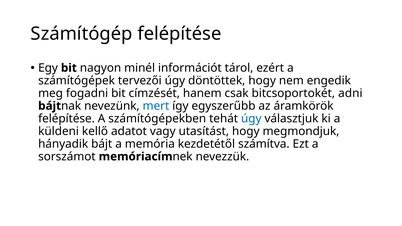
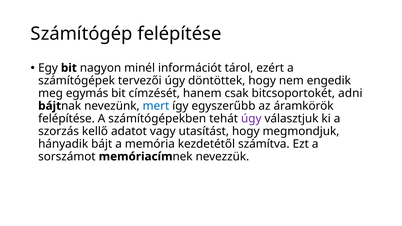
fogadni: fogadni -> egymás
úgy at (251, 119) colour: blue -> purple
küldeni: küldeni -> szorzás
